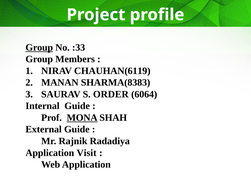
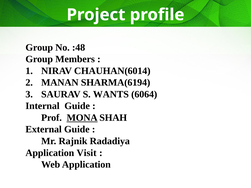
Group at (39, 48) underline: present -> none
:33: :33 -> :48
CHAUHAN(6119: CHAUHAN(6119 -> CHAUHAN(6014
SHARMA(8383: SHARMA(8383 -> SHARMA(6194
ORDER: ORDER -> WANTS
